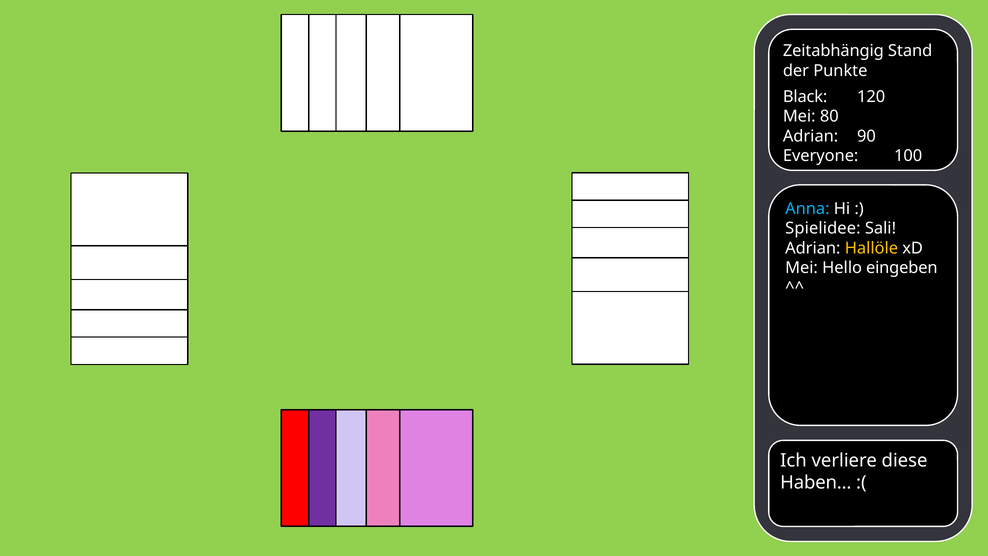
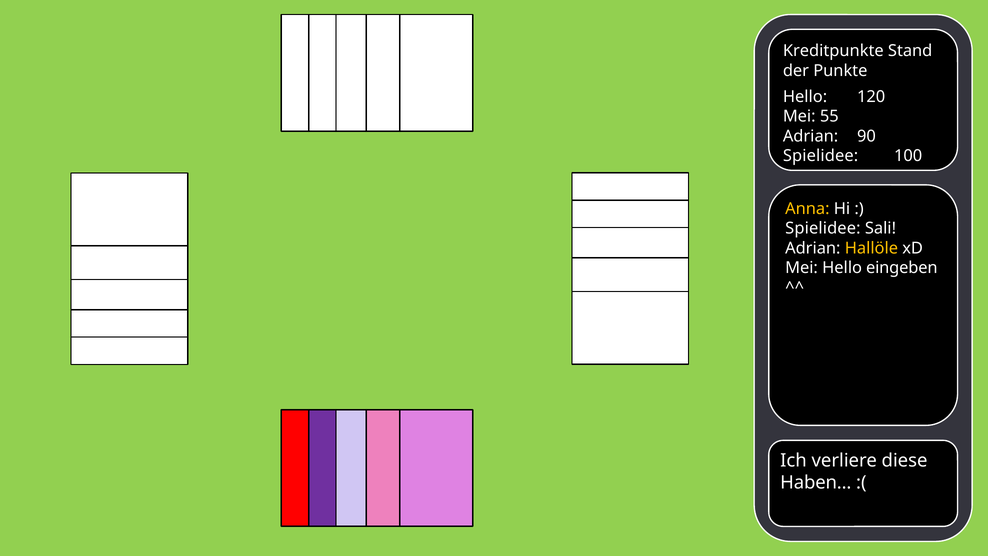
Zeitabhängig: Zeitabhängig -> Kreditpunkte
Black at (805, 97): Black -> Hello
80: 80 -> 55
Everyone at (821, 156): Everyone -> Spielidee
Anna colour: light blue -> yellow
